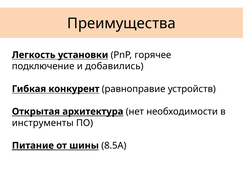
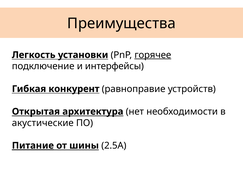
горячее underline: none -> present
добавились: добавились -> интерфейсы
инструменты: инструменты -> акустические
8.5А: 8.5А -> 2.5А
